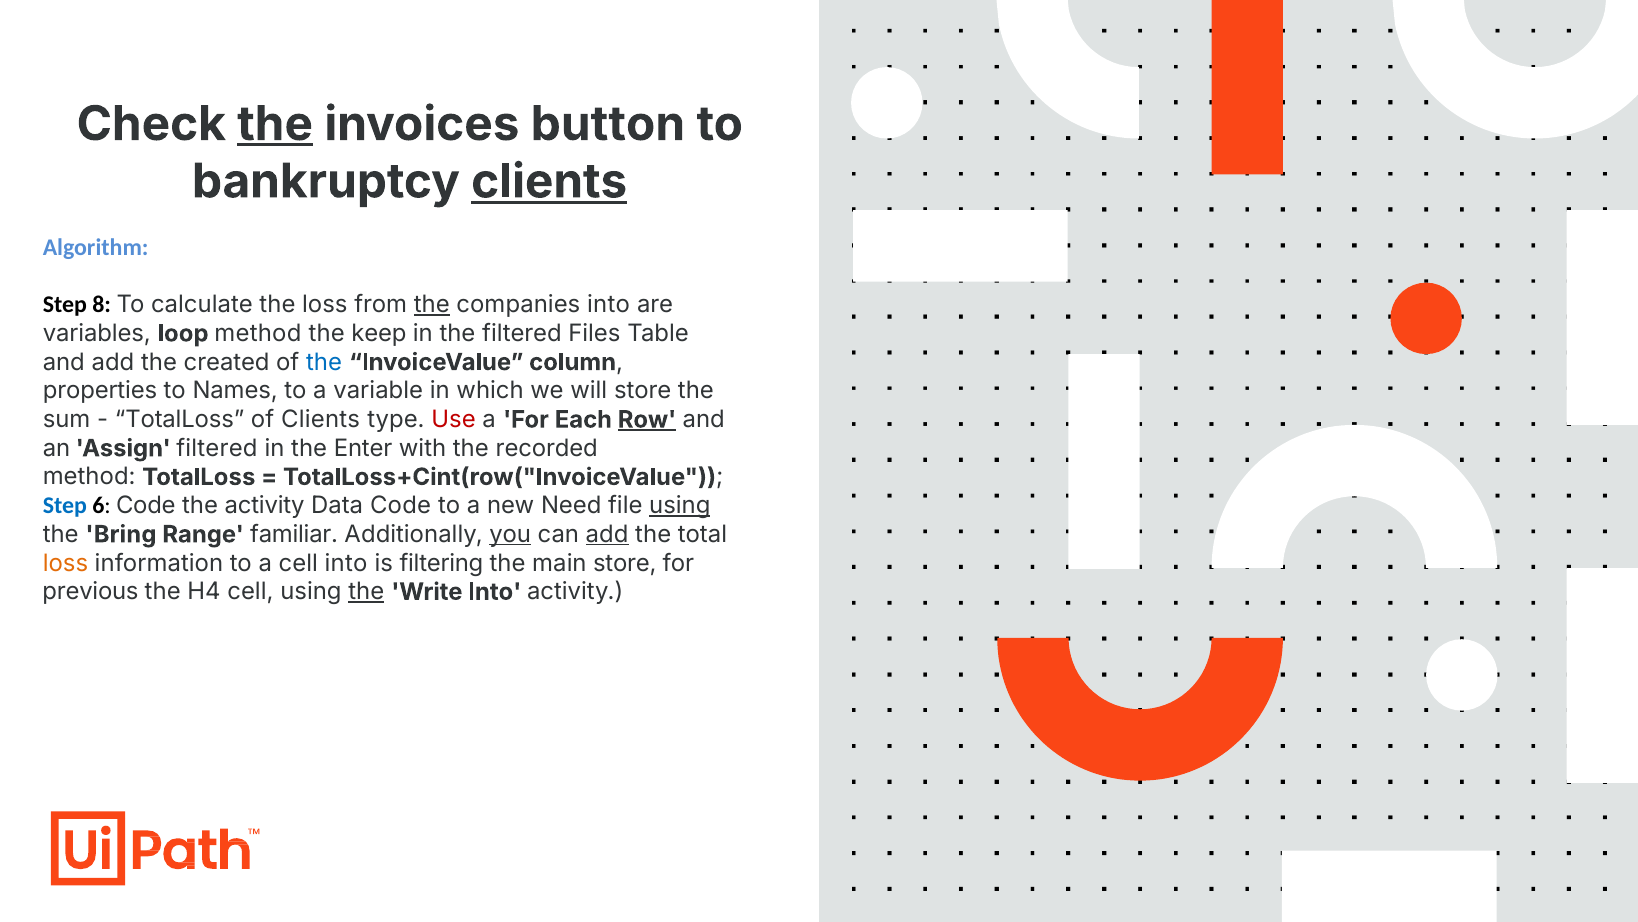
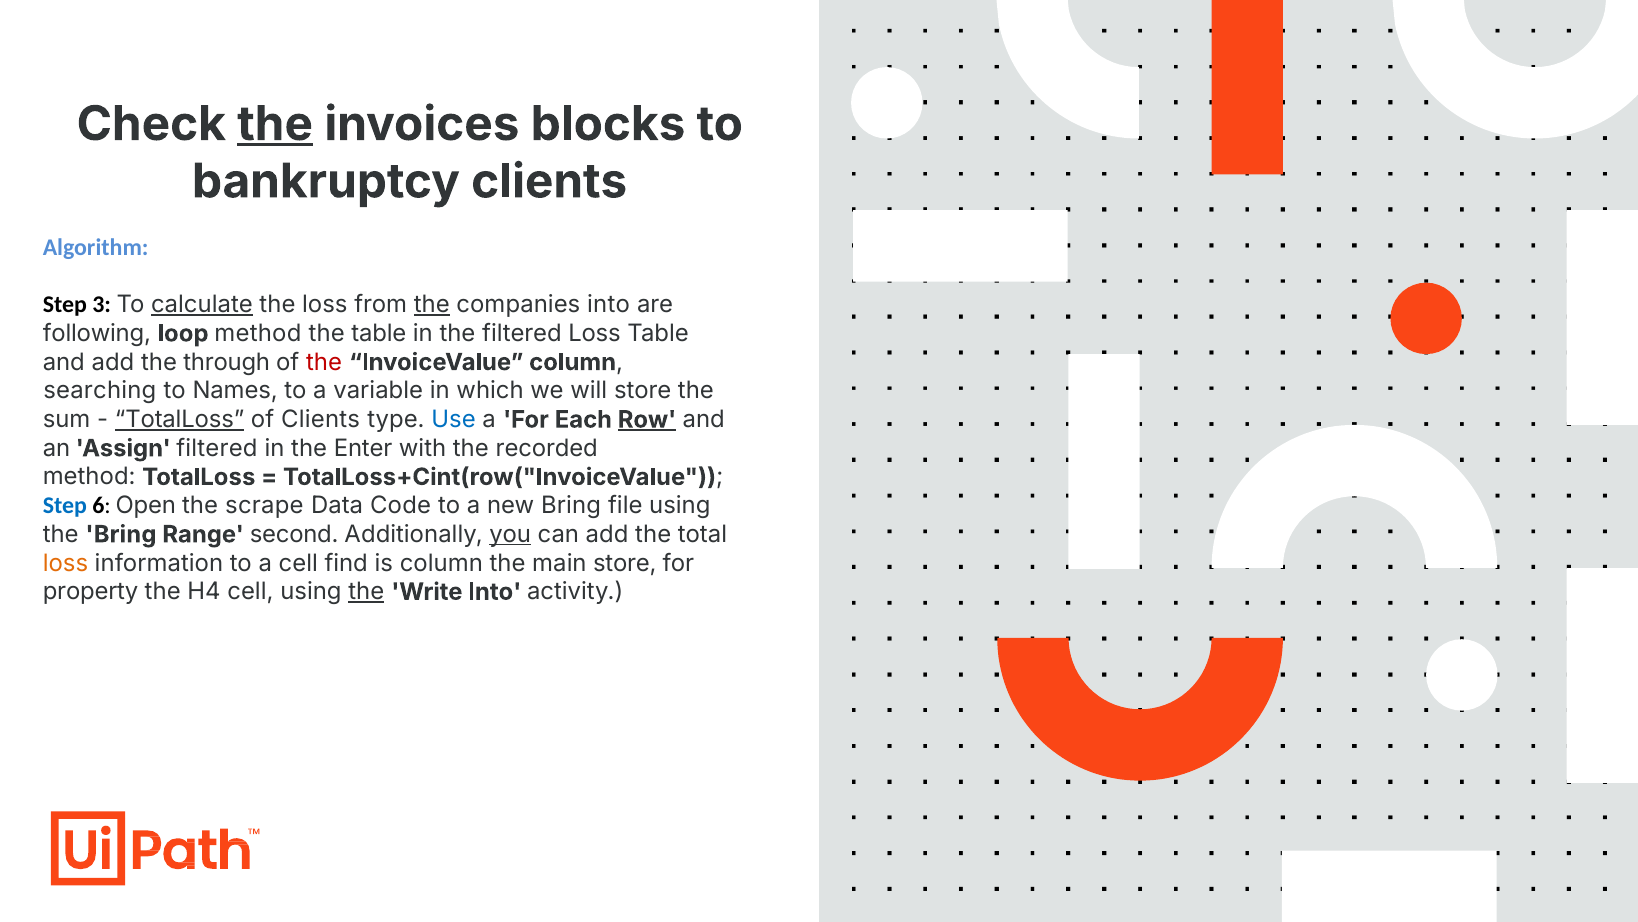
button: button -> blocks
clients at (549, 182) underline: present -> none
8: 8 -> 3
calculate underline: none -> present
variables: variables -> following
the keep: keep -> table
filtered Files: Files -> Loss
created: created -> through
the at (324, 362) colour: blue -> red
properties: properties -> searching
TotalLoss at (180, 419) underline: none -> present
Use colour: red -> blue
6 Code: Code -> Open
the activity: activity -> scrape
new Need: Need -> Bring
using at (680, 505) underline: present -> none
familiar: familiar -> second
add at (607, 534) underline: present -> none
cell into: into -> find
is filtering: filtering -> column
previous: previous -> property
